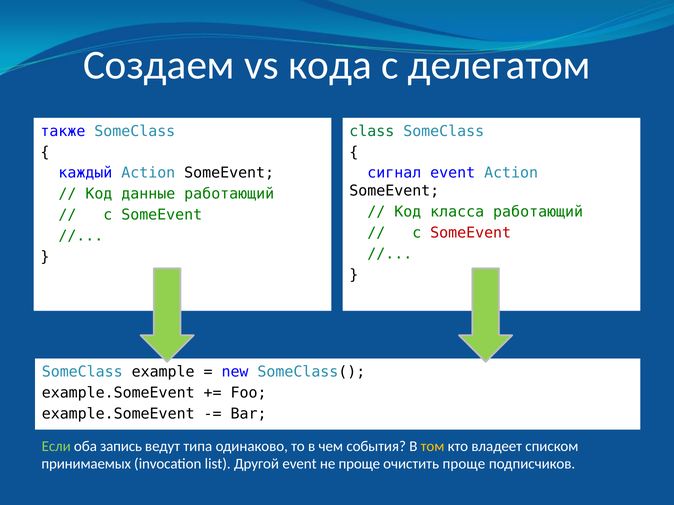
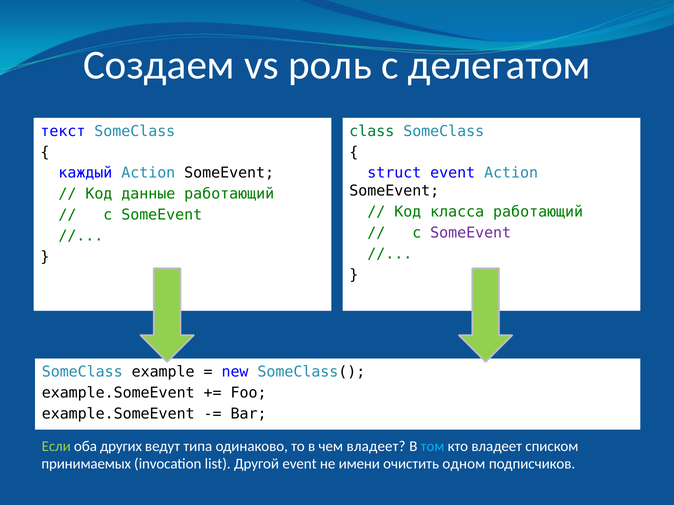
кода: кода -> роль
также: также -> текст
сигнал: сигнал -> struct
SomeEvent at (471, 233) colour: red -> purple
запись: запись -> других
чем события: события -> владеет
том colour: yellow -> light blue
не проще: проще -> имени
очистить проще: проще -> одном
